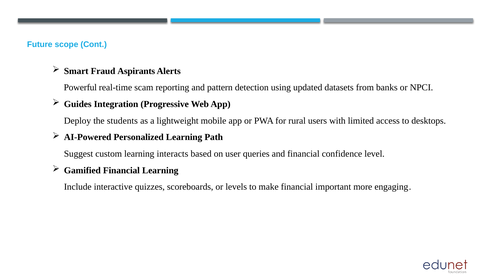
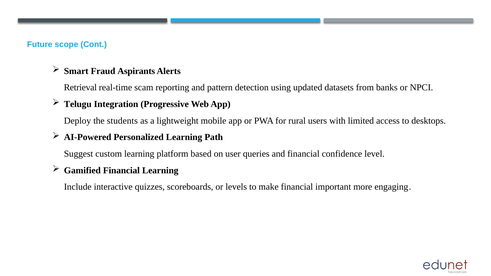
Powerful: Powerful -> Retrieval
Guides: Guides -> Telugu
interacts: interacts -> platform
